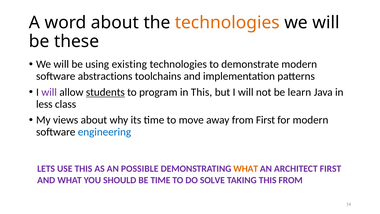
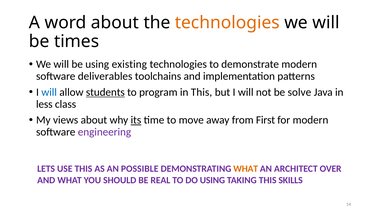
these: these -> times
abstractions: abstractions -> deliverables
will at (49, 92) colour: purple -> blue
learn: learn -> solve
its underline: none -> present
engineering colour: blue -> purple
ARCHITECT FIRST: FIRST -> OVER
BE TIME: TIME -> REAL
DO SOLVE: SOLVE -> USING
THIS FROM: FROM -> SKILLS
